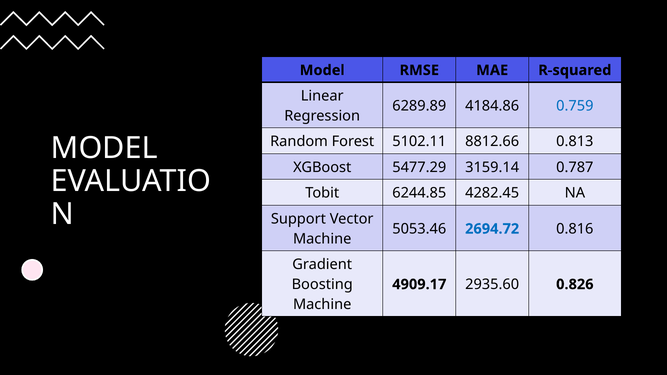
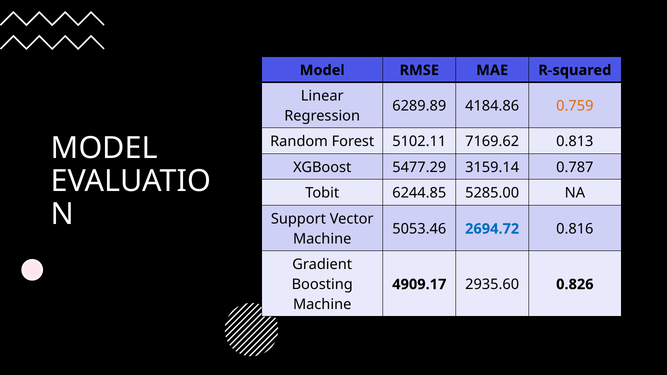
0.759 colour: blue -> orange
8812.66: 8812.66 -> 7169.62
4282.45: 4282.45 -> 5285.00
